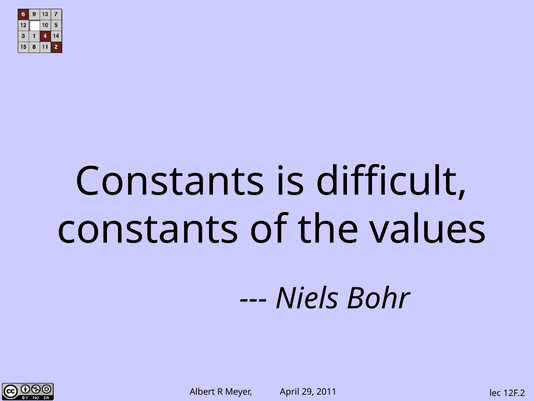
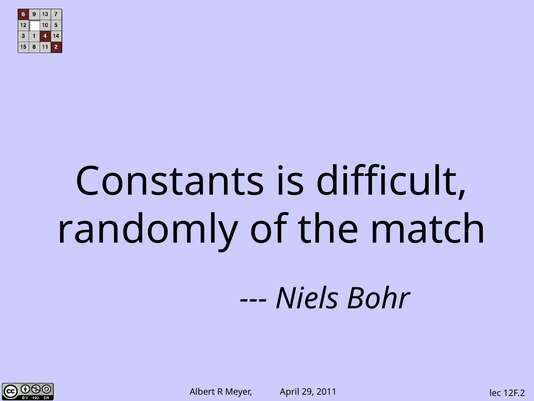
constants at (148, 229): constants -> randomly
values: values -> match
